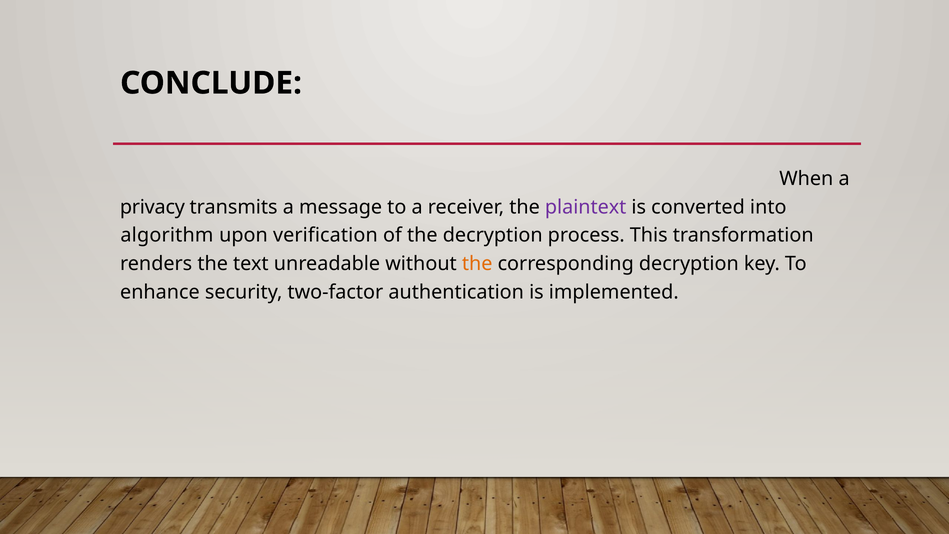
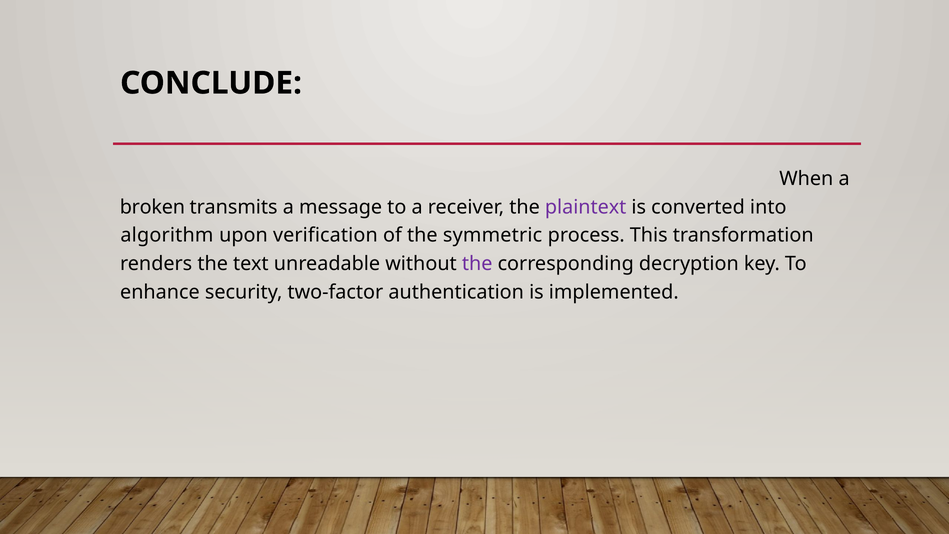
privacy: privacy -> broken
the decryption: decryption -> symmetric
the at (477, 264) colour: orange -> purple
